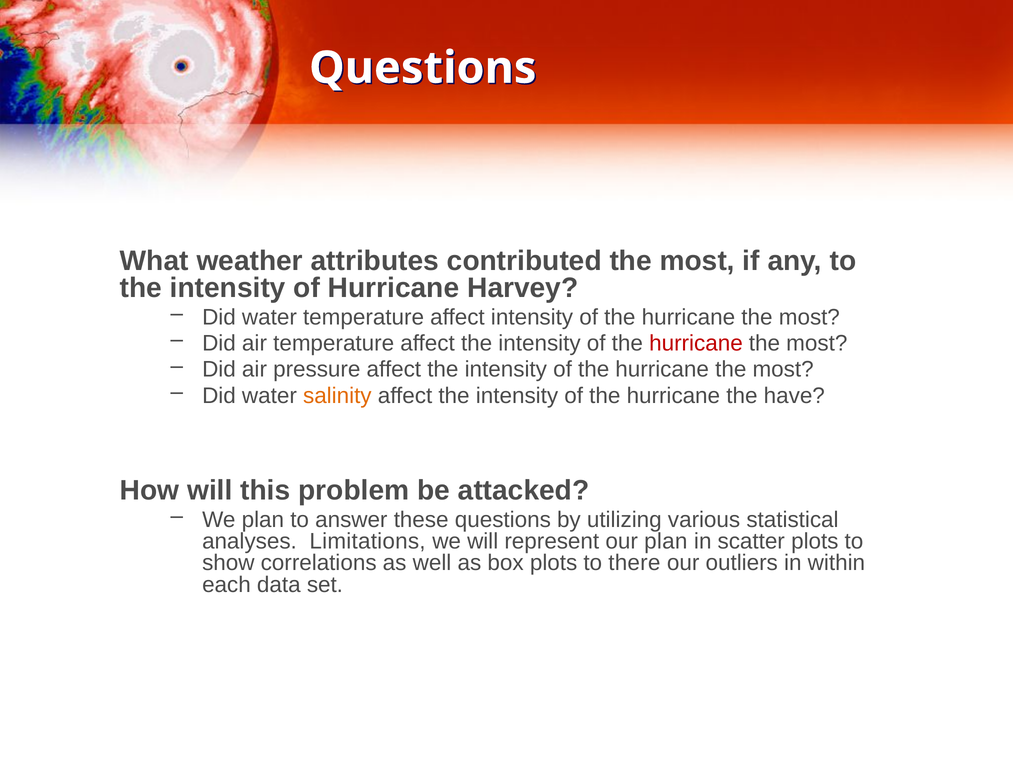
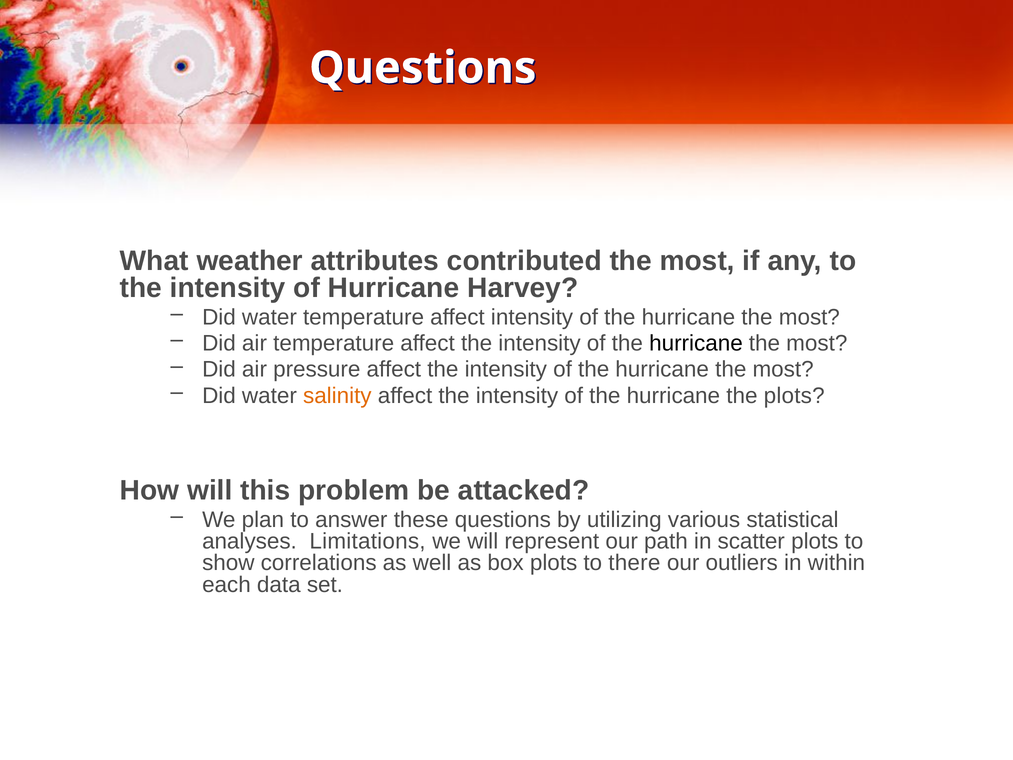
hurricane at (696, 343) colour: red -> black
the have: have -> plots
our plan: plan -> path
